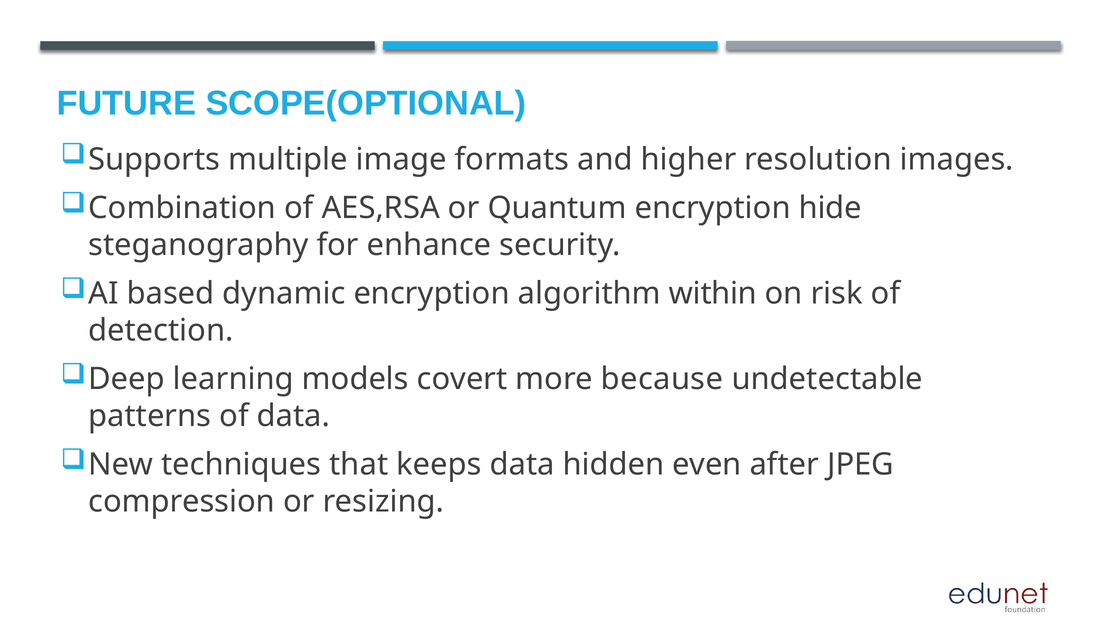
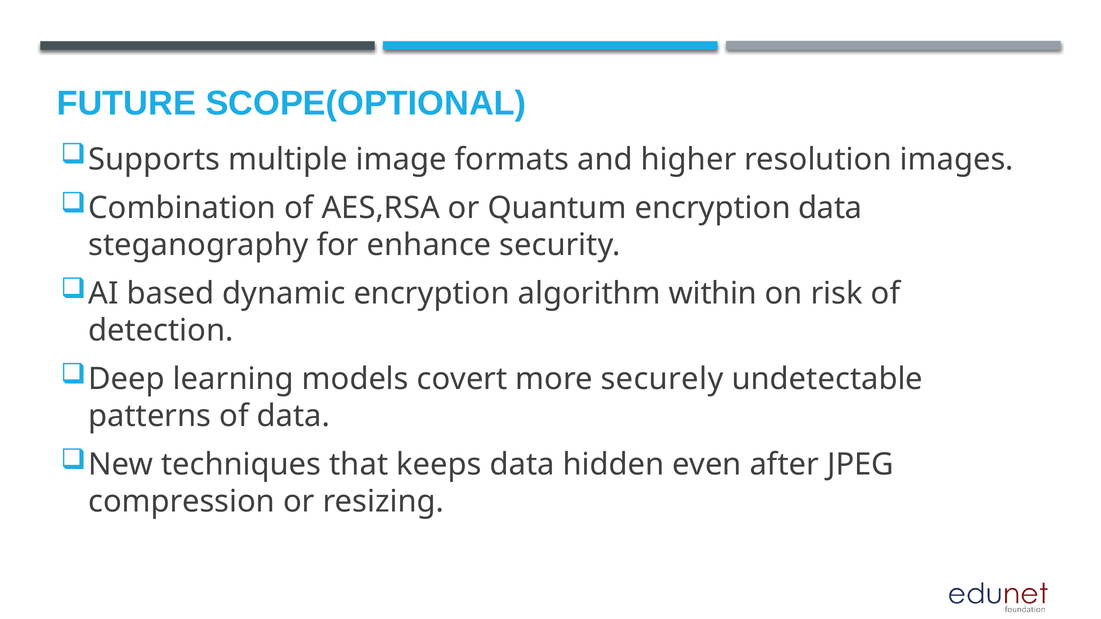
encryption hide: hide -> data
because: because -> securely
